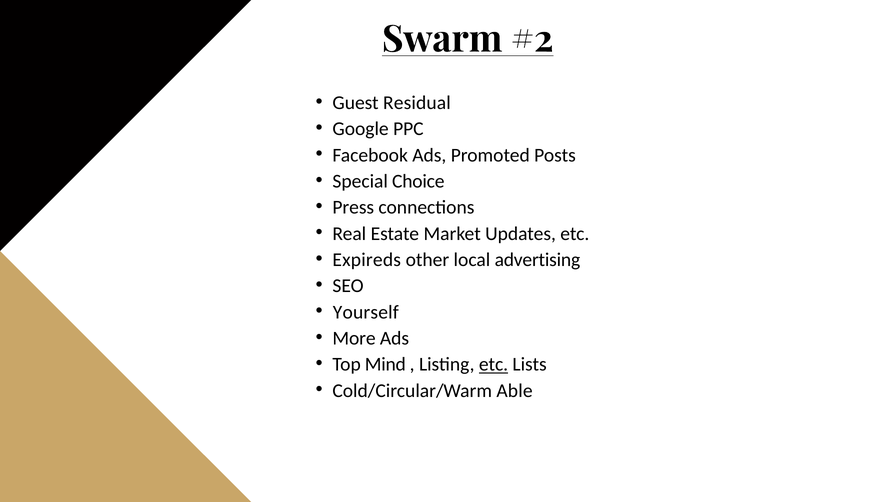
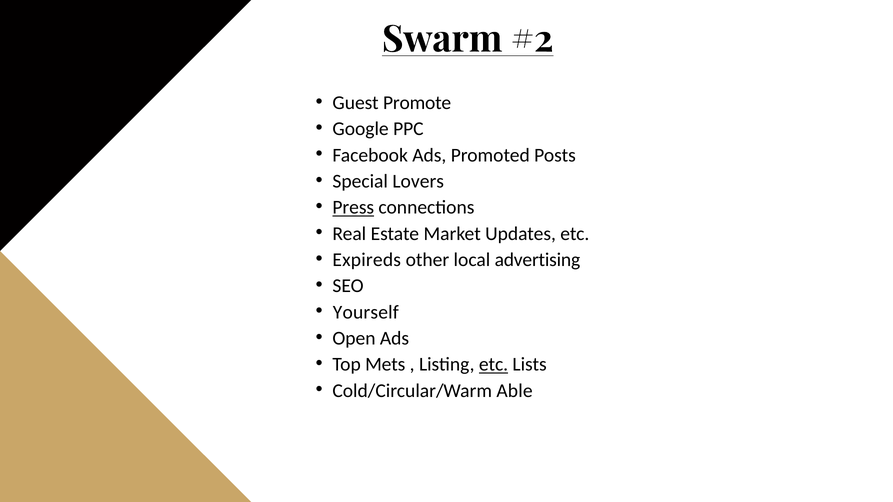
Residual: Residual -> Promote
Choice: Choice -> Lovers
Press underline: none -> present
More: More -> Open
Mind: Mind -> Mets
